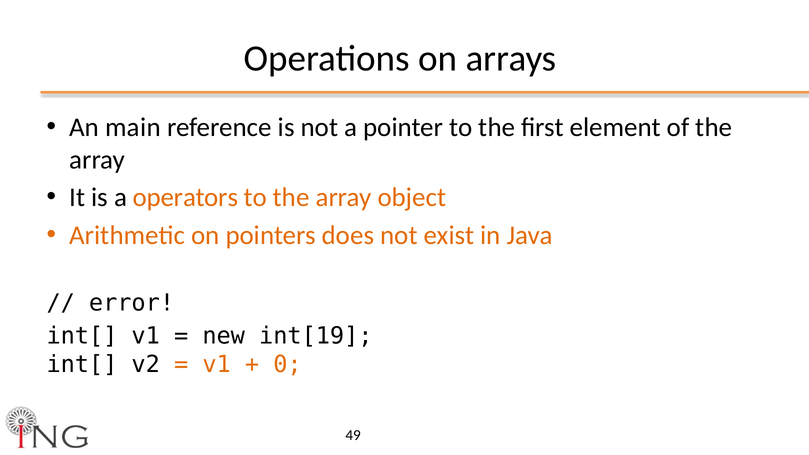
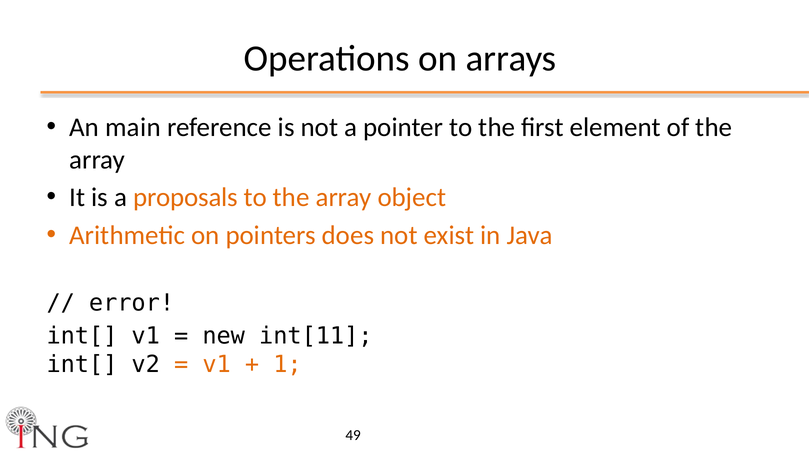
operators: operators -> proposals
int[19: int[19 -> int[11
0: 0 -> 1
